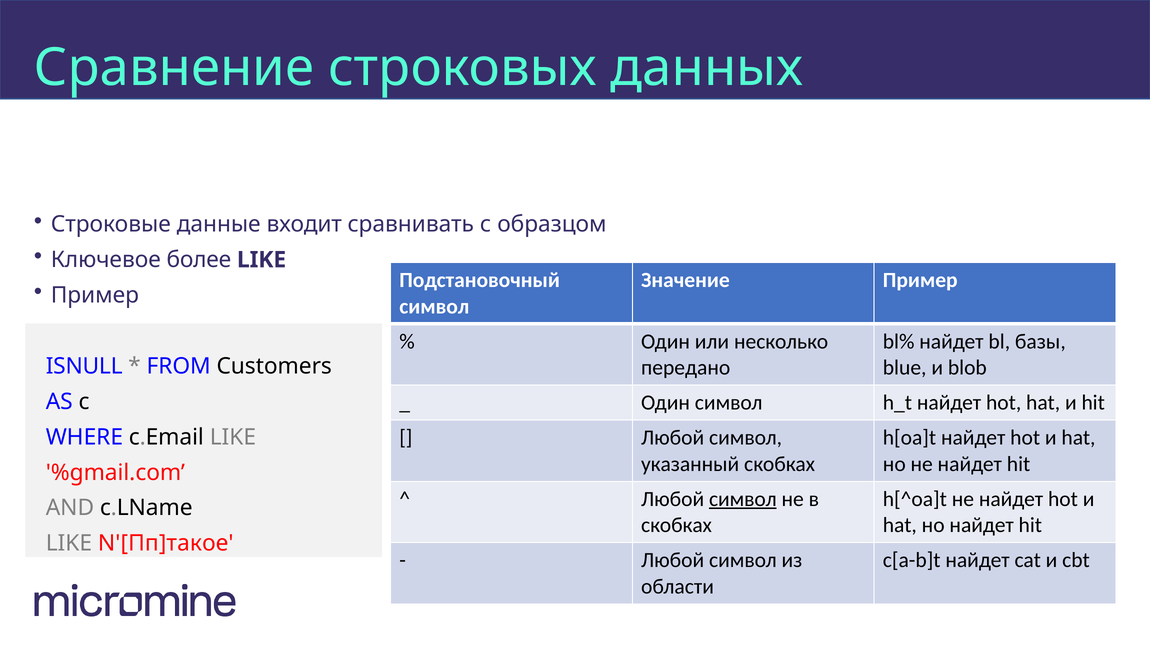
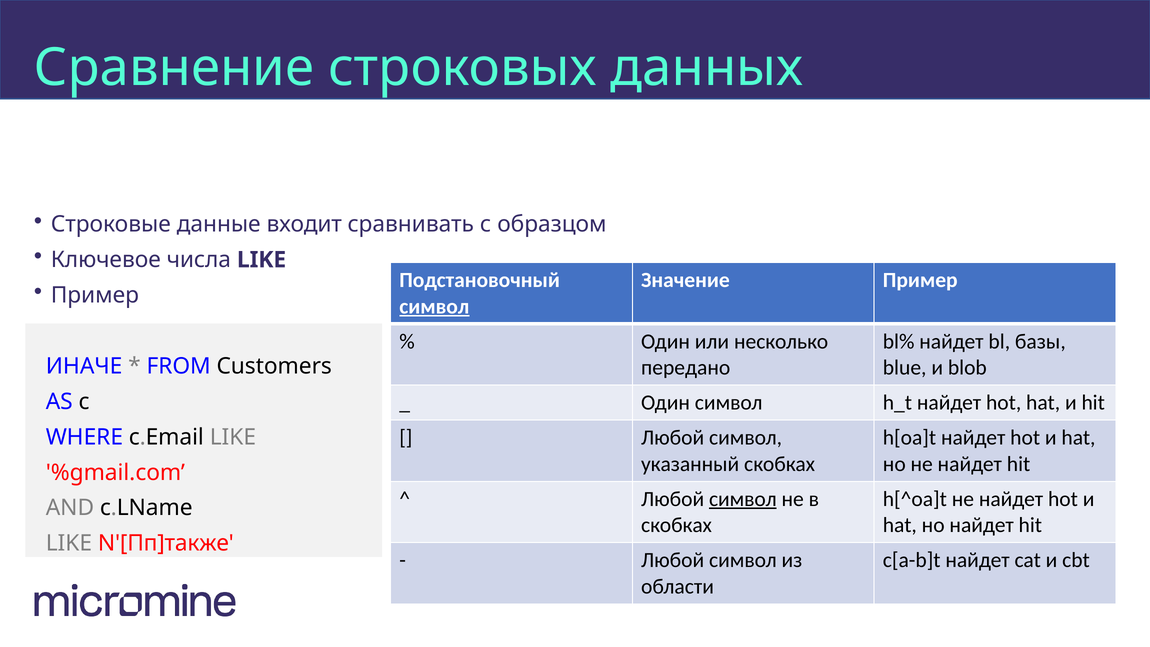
более: более -> числа
символ at (434, 306) underline: none -> present
ISNULL: ISNULL -> ИНАЧЕ
N'[Пп]такое: N'[Пп]такое -> N'[Пп]также
